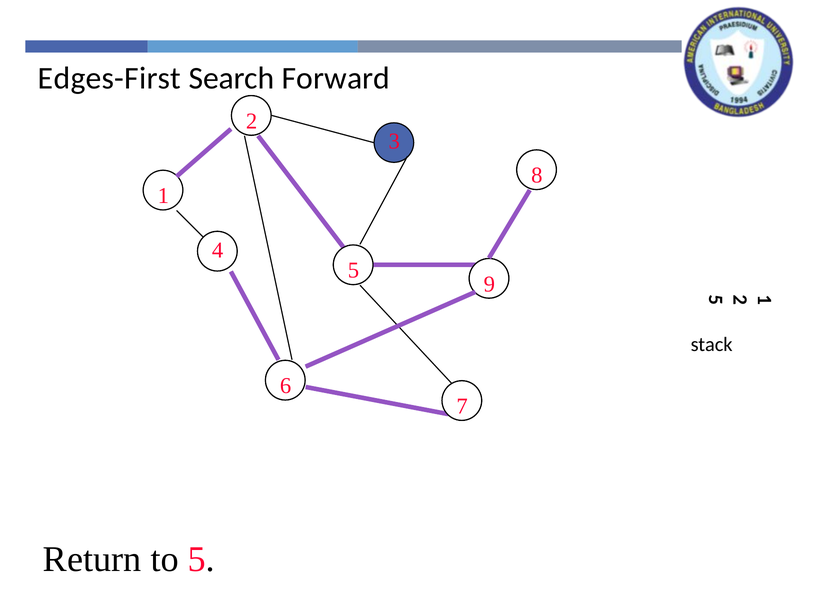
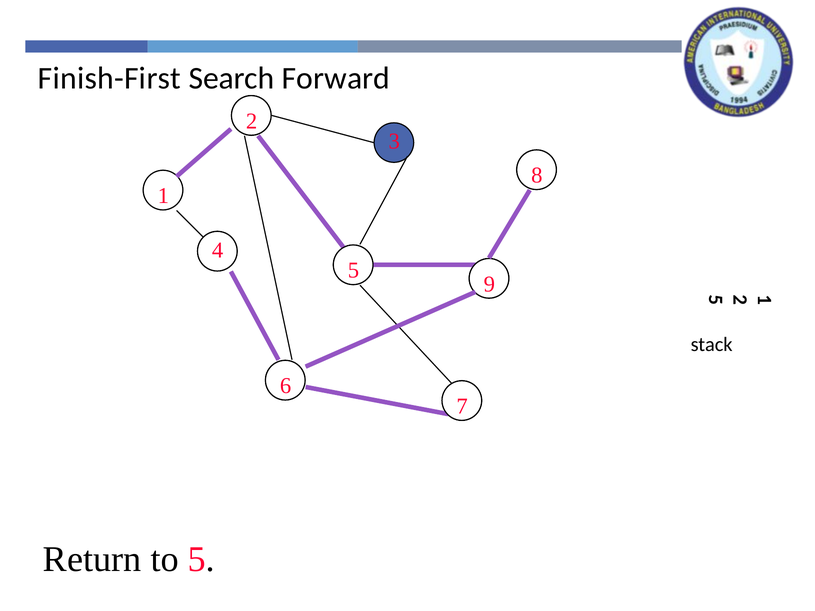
Edges-First: Edges-First -> Finish-First
